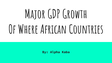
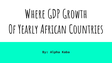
Major: Major -> Where
Where: Where -> Yearly
